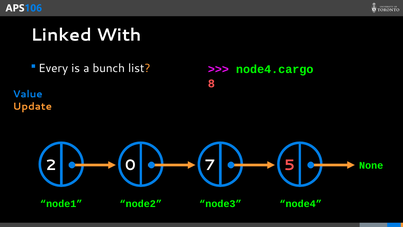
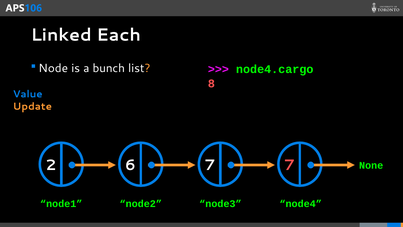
With: With -> Each
Every: Every -> Node
0: 0 -> 6
7 5: 5 -> 7
